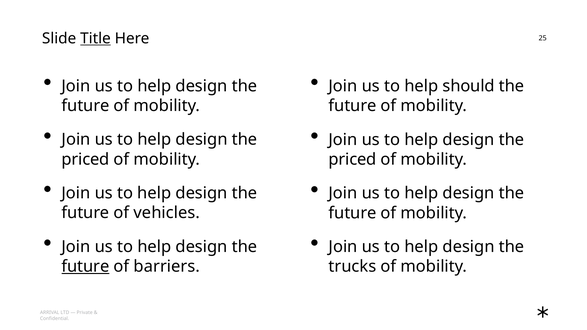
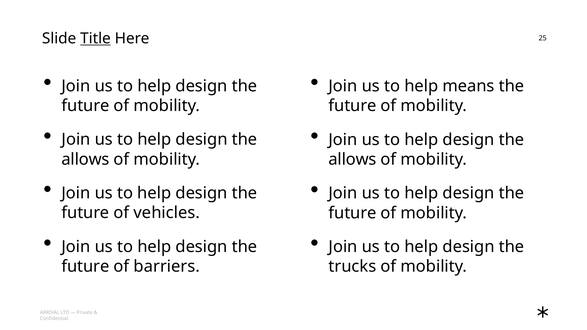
should: should -> means
priced at (86, 159): priced -> allows
priced at (352, 159): priced -> allows
future at (85, 267) underline: present -> none
